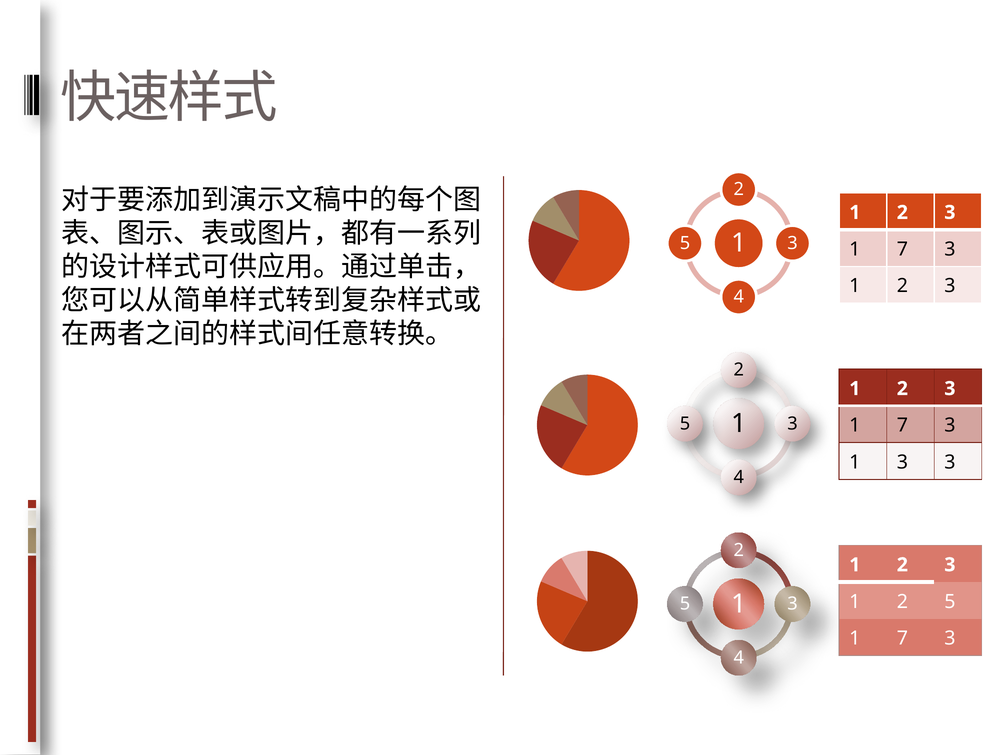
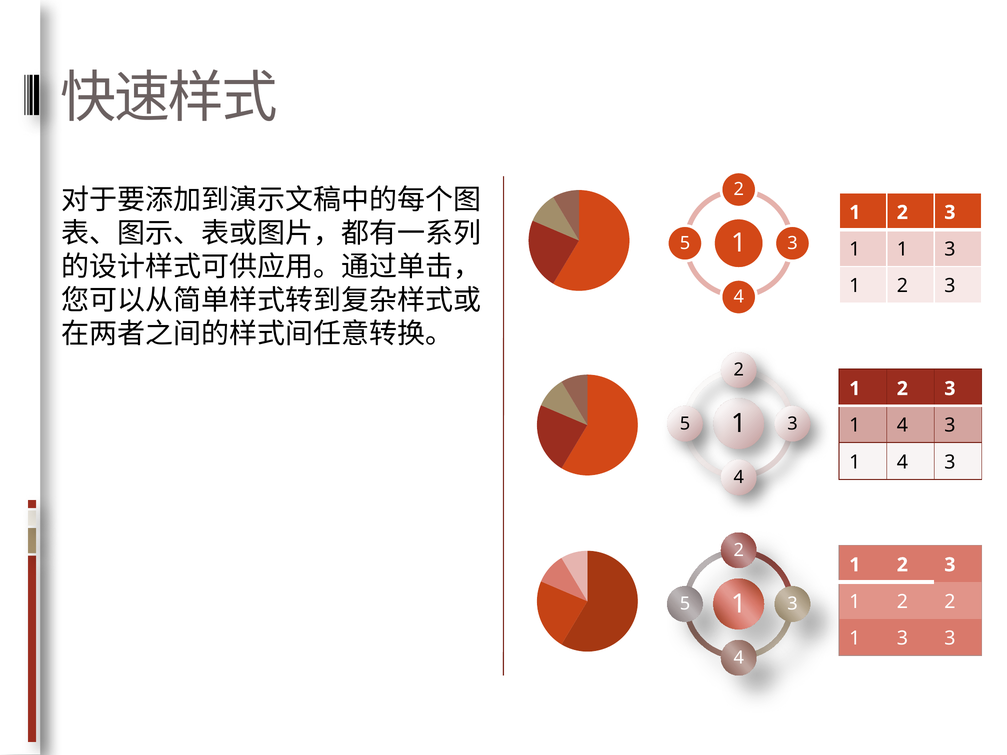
7 at (902, 249): 7 -> 1
7 at (902, 426): 7 -> 4
3 at (902, 462): 3 -> 4
2 5: 5 -> 2
7 at (902, 639): 7 -> 3
